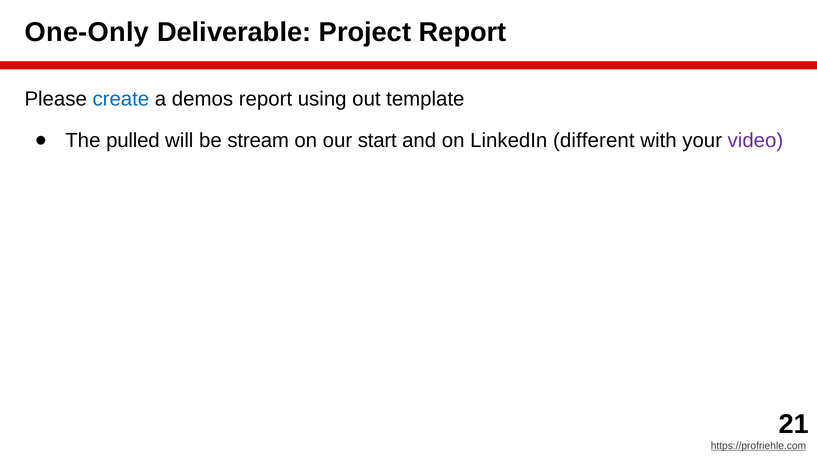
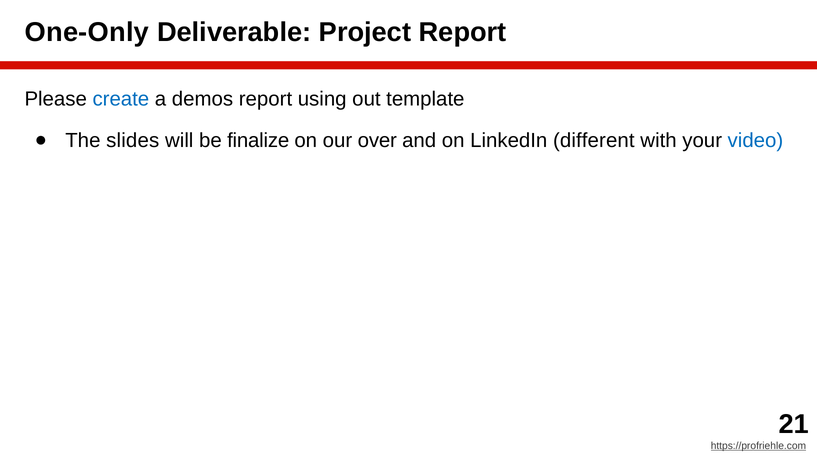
pulled: pulled -> slides
stream: stream -> finalize
start: start -> over
video colour: purple -> blue
